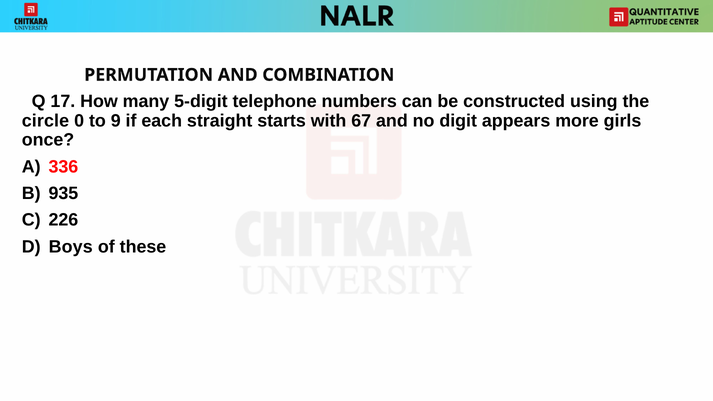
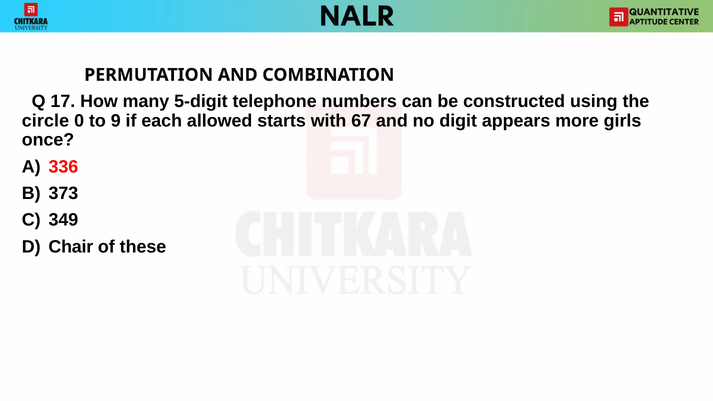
straight: straight -> allowed
935: 935 -> 373
226: 226 -> 349
Boys: Boys -> Chair
